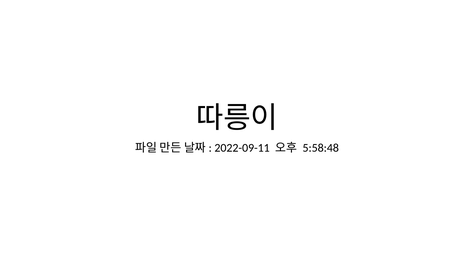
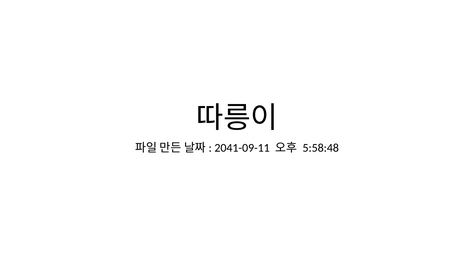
2022-09-11: 2022-09-11 -> 2041-09-11
